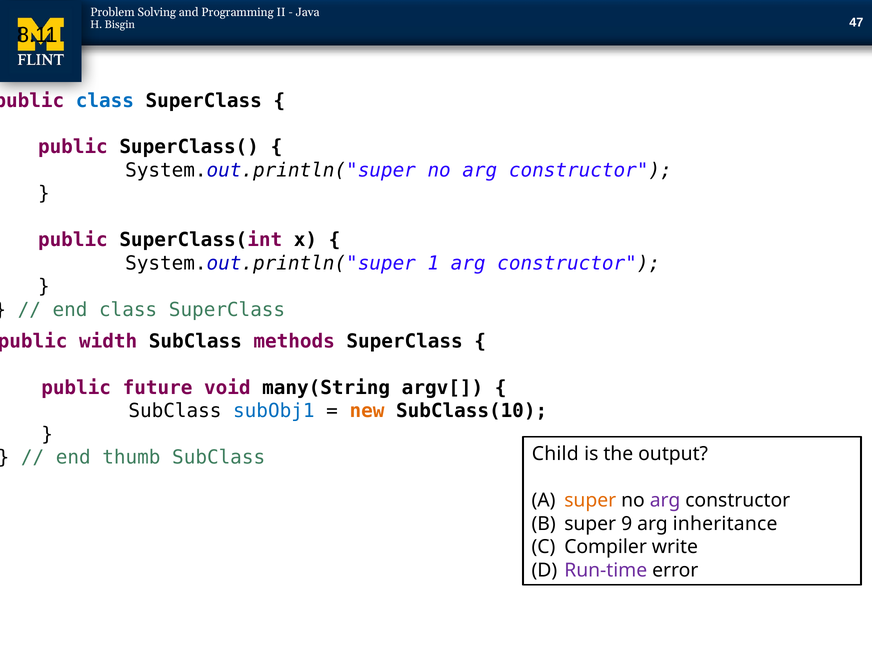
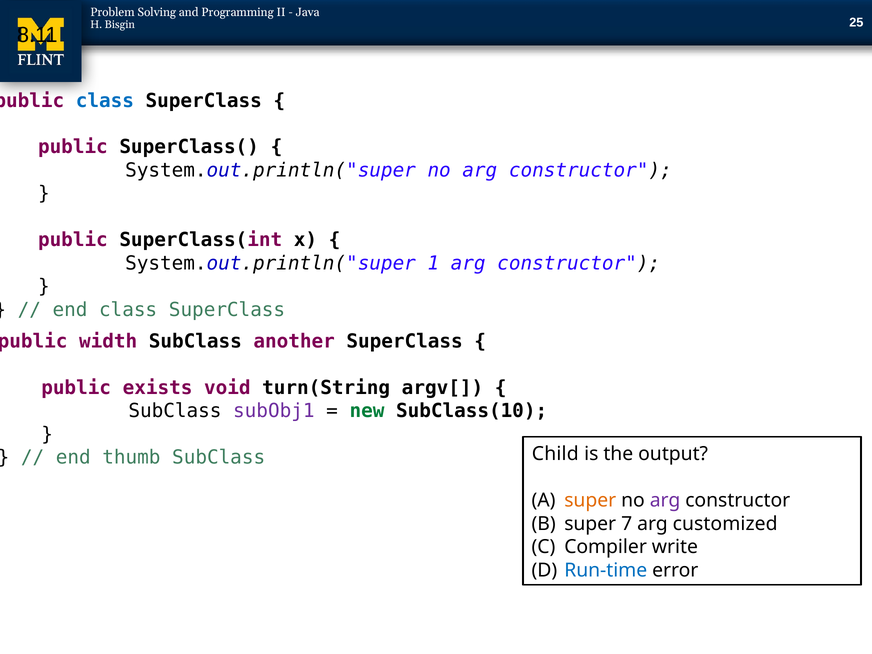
47: 47 -> 25
methods: methods -> another
future: future -> exists
many(String: many(String -> turn(String
subObj1 colour: blue -> purple
new colour: orange -> green
9: 9 -> 7
inheritance: inheritance -> customized
Run-time colour: purple -> blue
